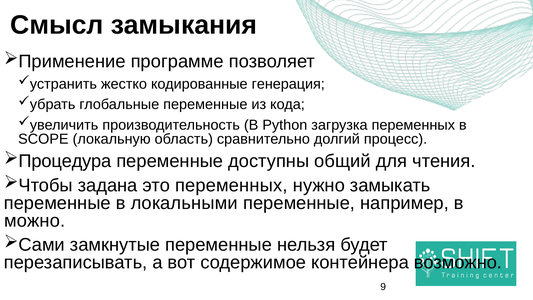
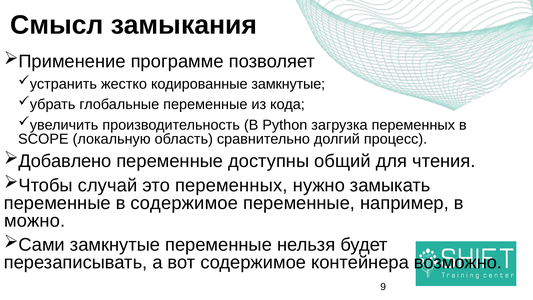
кодированные генерация: генерация -> замкнутые
Процедура: Процедура -> Добавлено
задана: задана -> случай
в локальными: локальными -> содержимое
